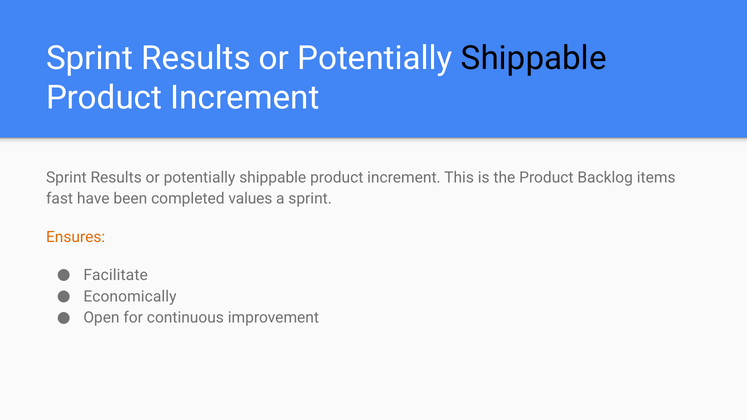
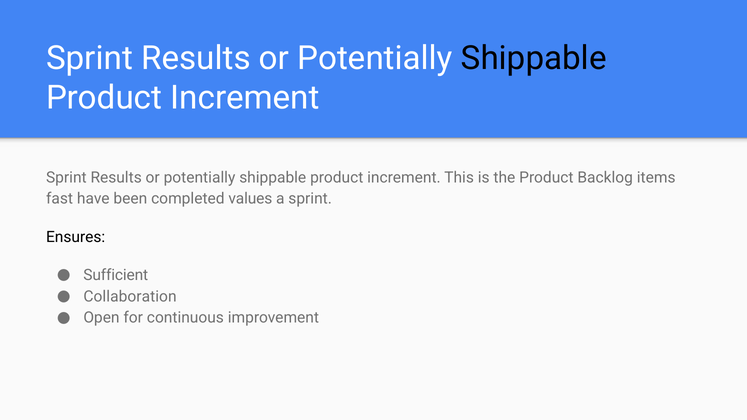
Ensures colour: orange -> black
Facilitate: Facilitate -> Sufficient
Economically: Economically -> Collaboration
